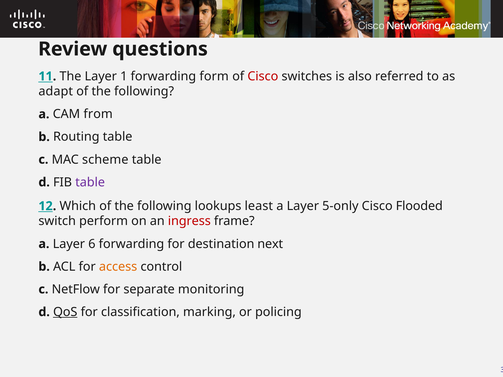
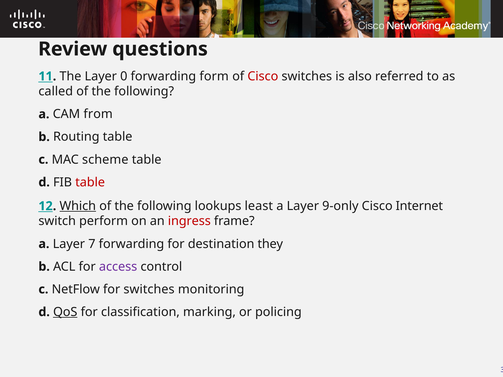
1: 1 -> 0
adapt: adapt -> called
table at (90, 182) colour: purple -> red
Which underline: none -> present
5-only: 5-only -> 9-only
Flooded: Flooded -> Internet
6: 6 -> 7
next: next -> they
access colour: orange -> purple
for separate: separate -> switches
